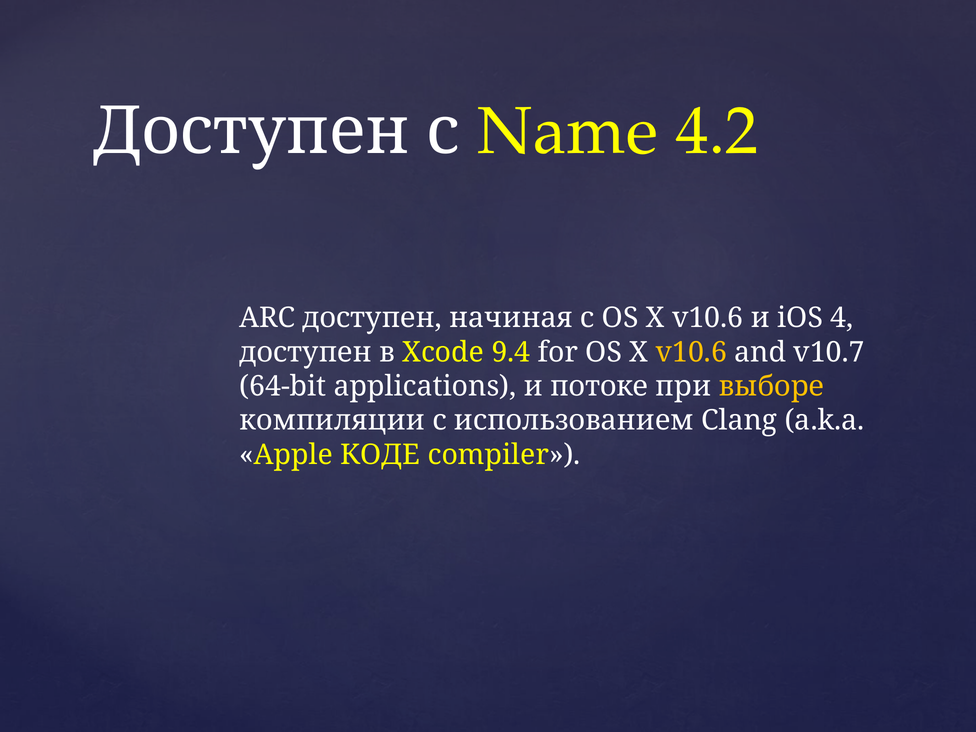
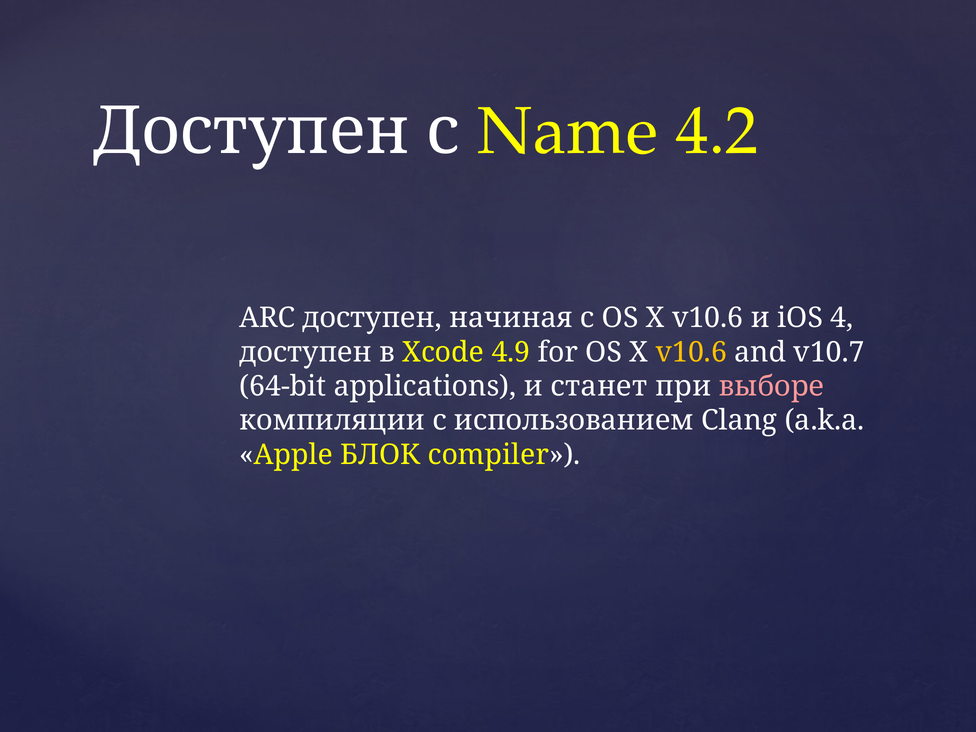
9.4: 9.4 -> 4.9
потоке: потоке -> станет
выборе colour: yellow -> pink
КОДЕ: КОДЕ -> БЛОК
